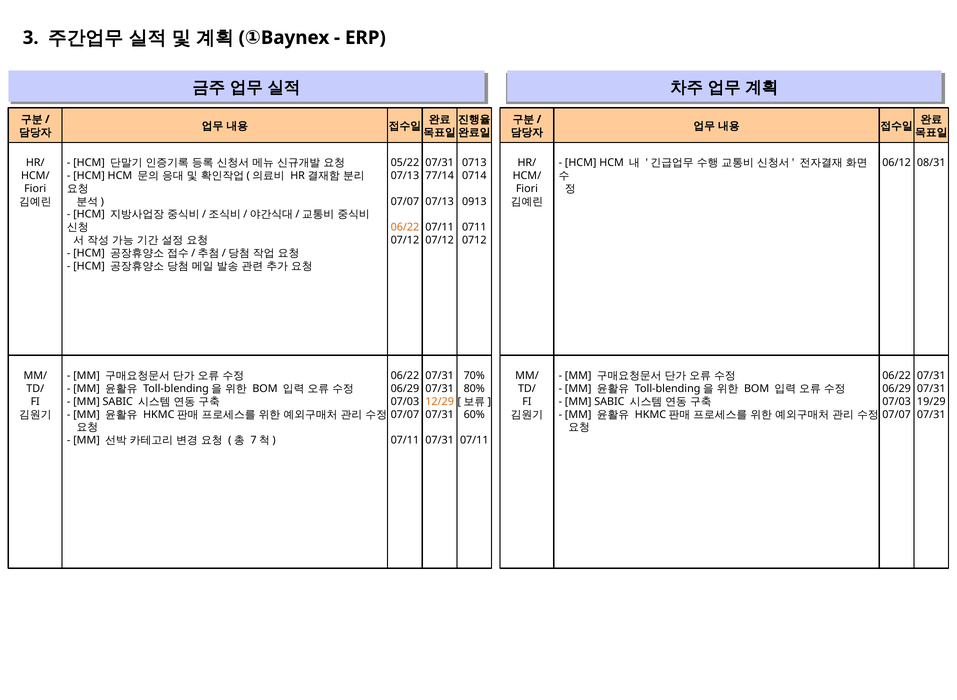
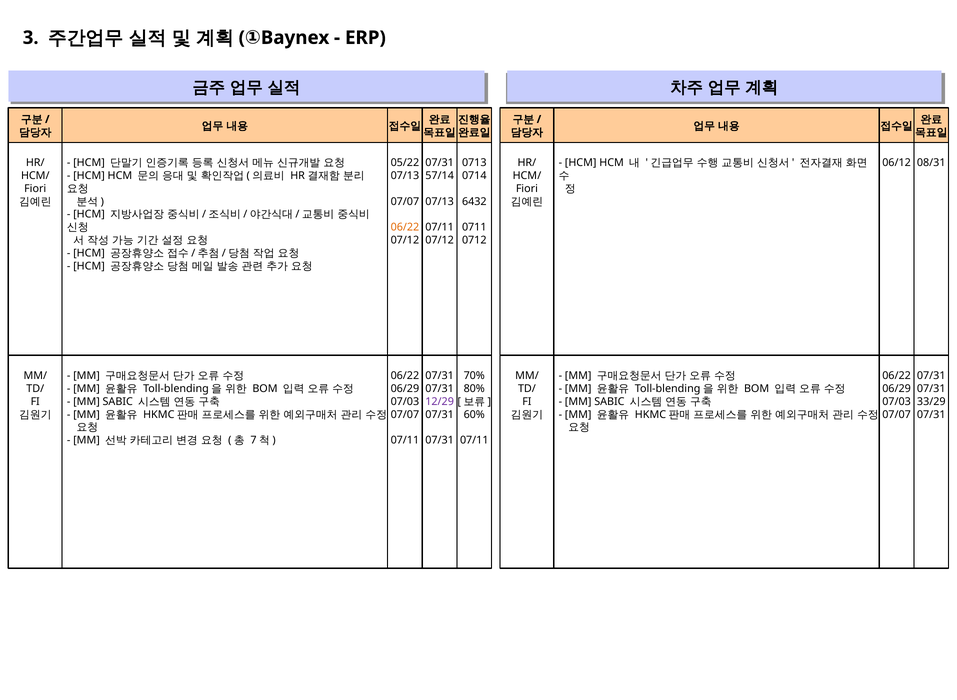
77/14: 77/14 -> 57/14
0913: 0913 -> 6432
12/29 colour: orange -> purple
19/29: 19/29 -> 33/29
